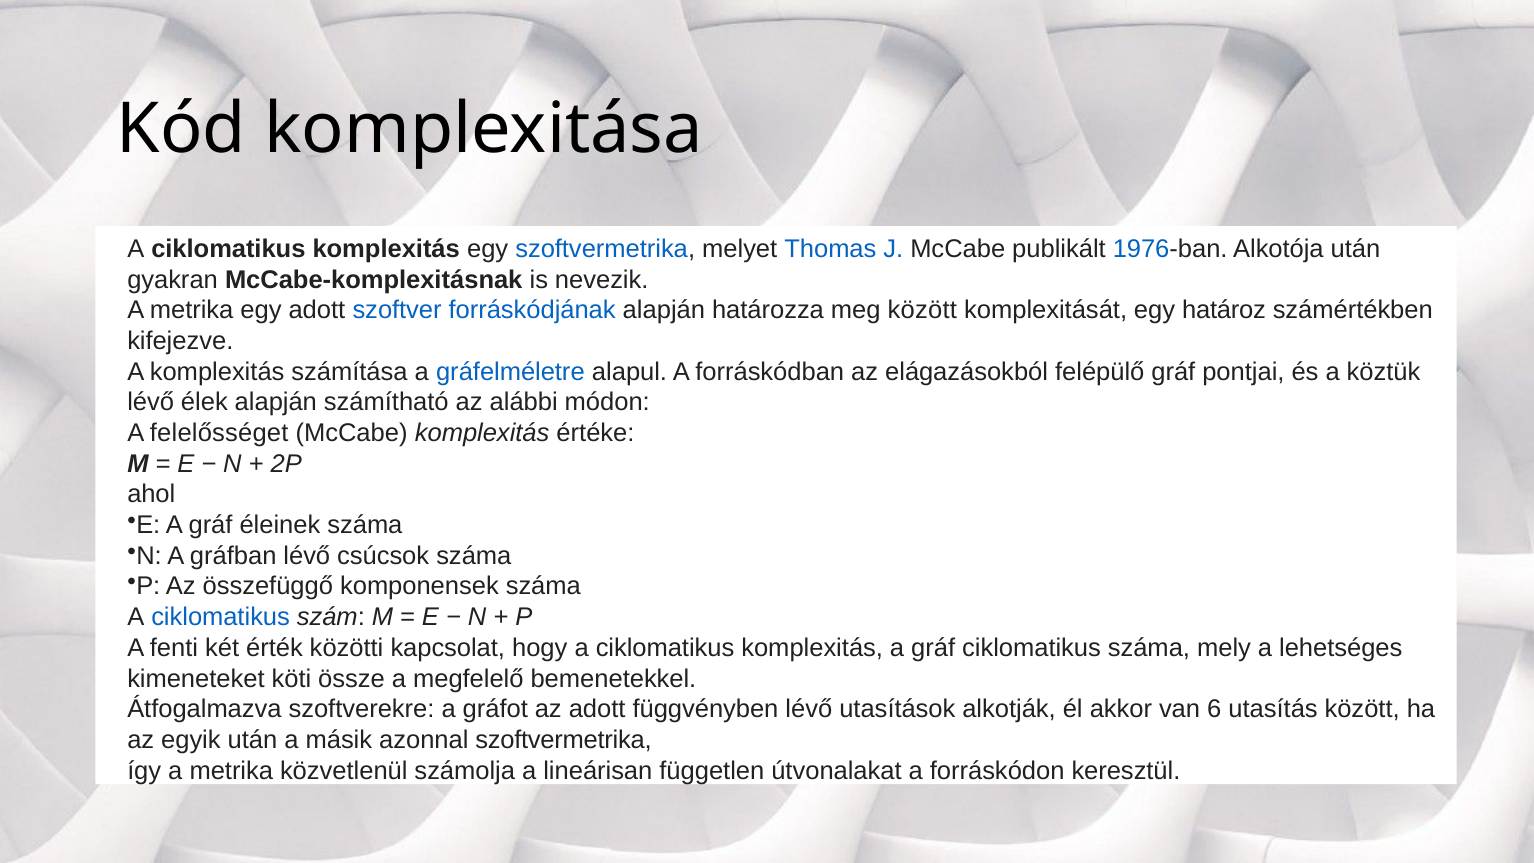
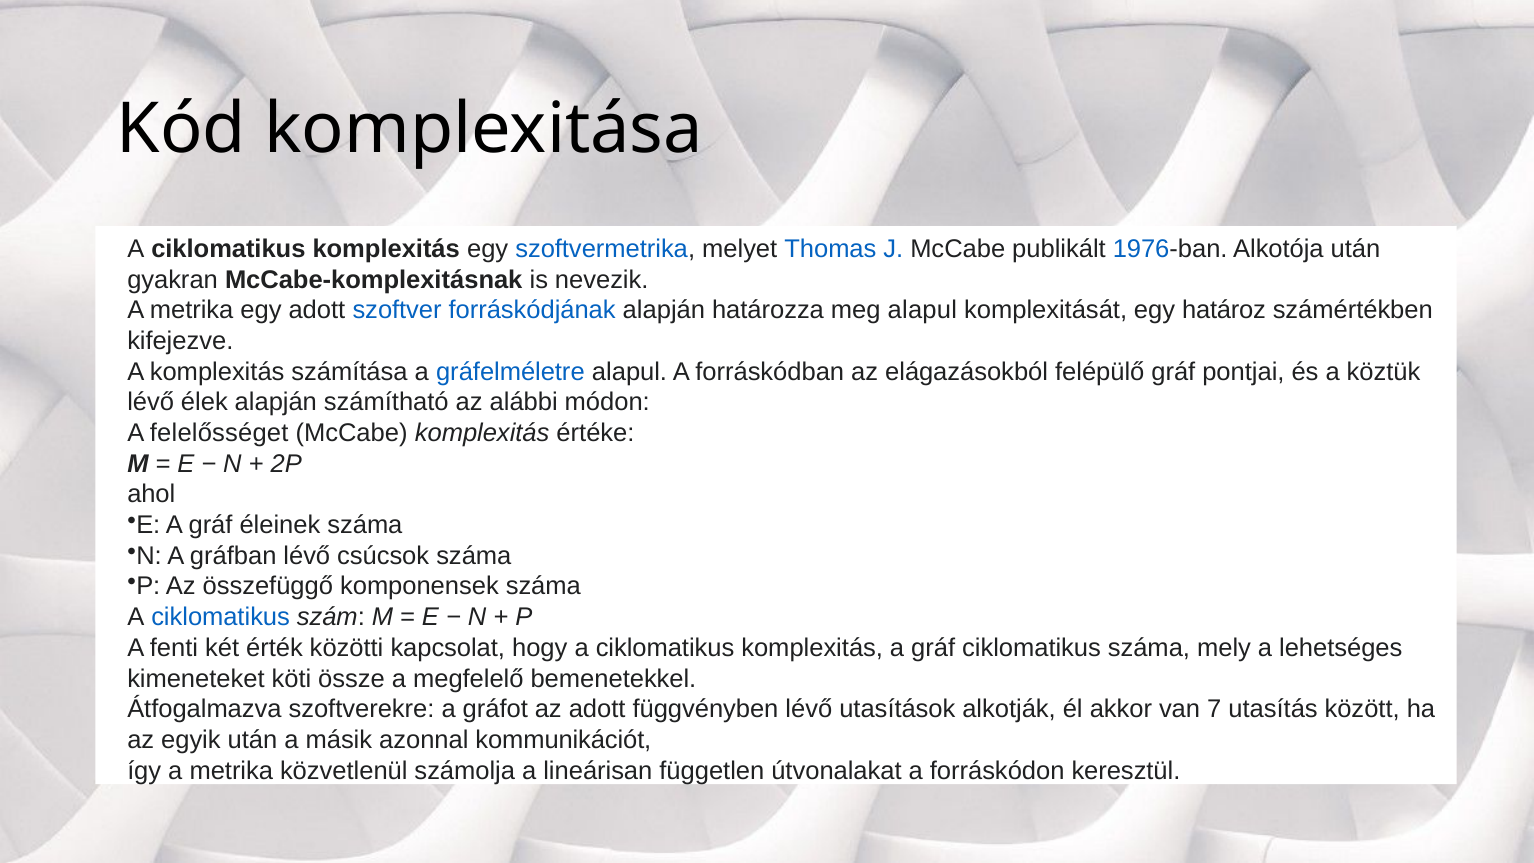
meg között: között -> alapul
6: 6 -> 7
azonnal szoftvermetrika: szoftvermetrika -> kommunikációt
